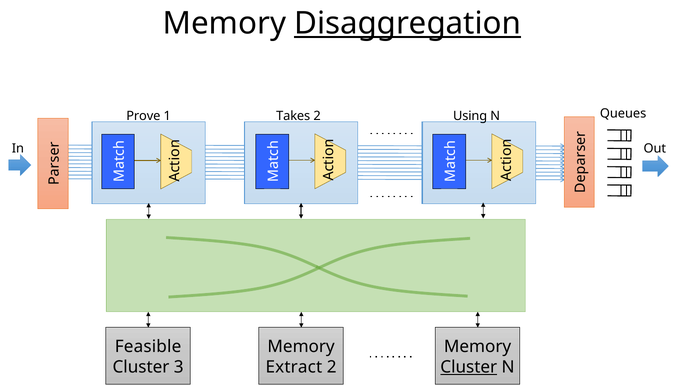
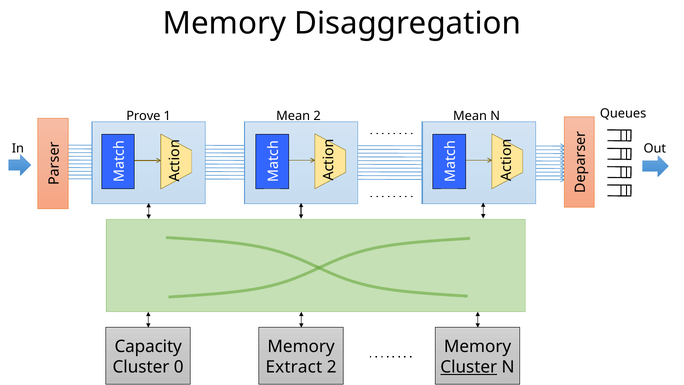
Disaggregation underline: present -> none
1 Takes: Takes -> Mean
2 Using: Using -> Mean
Feasible: Feasible -> Capacity
3: 3 -> 0
